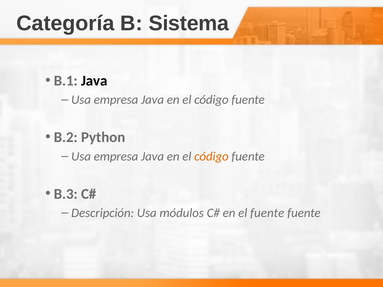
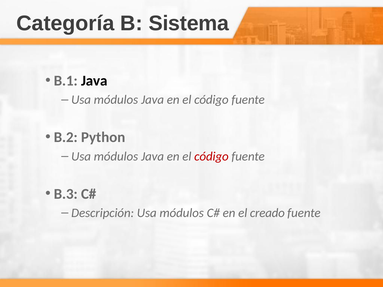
empresa at (116, 100): empresa -> módulos
empresa at (116, 156): empresa -> módulos
código at (211, 156) colour: orange -> red
el fuente: fuente -> creado
